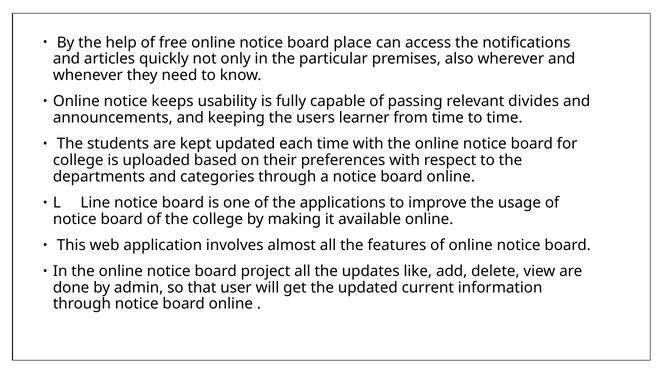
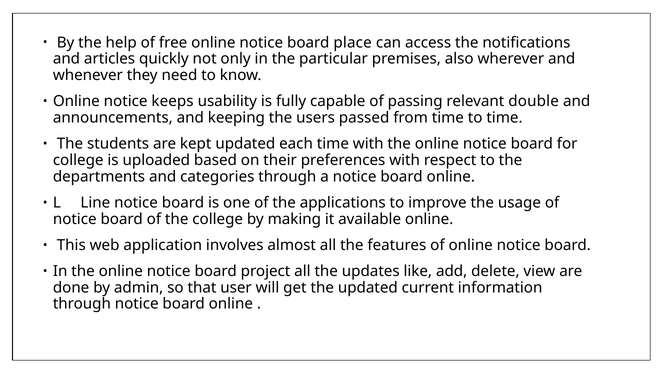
divides: divides -> double
learner: learner -> passed
